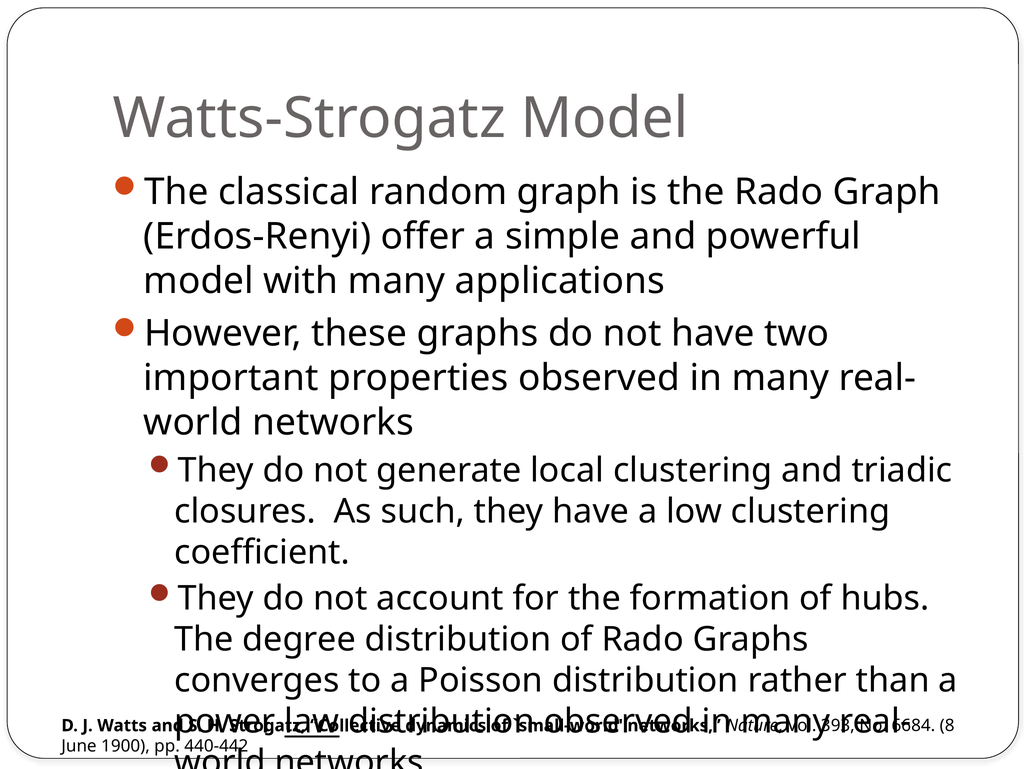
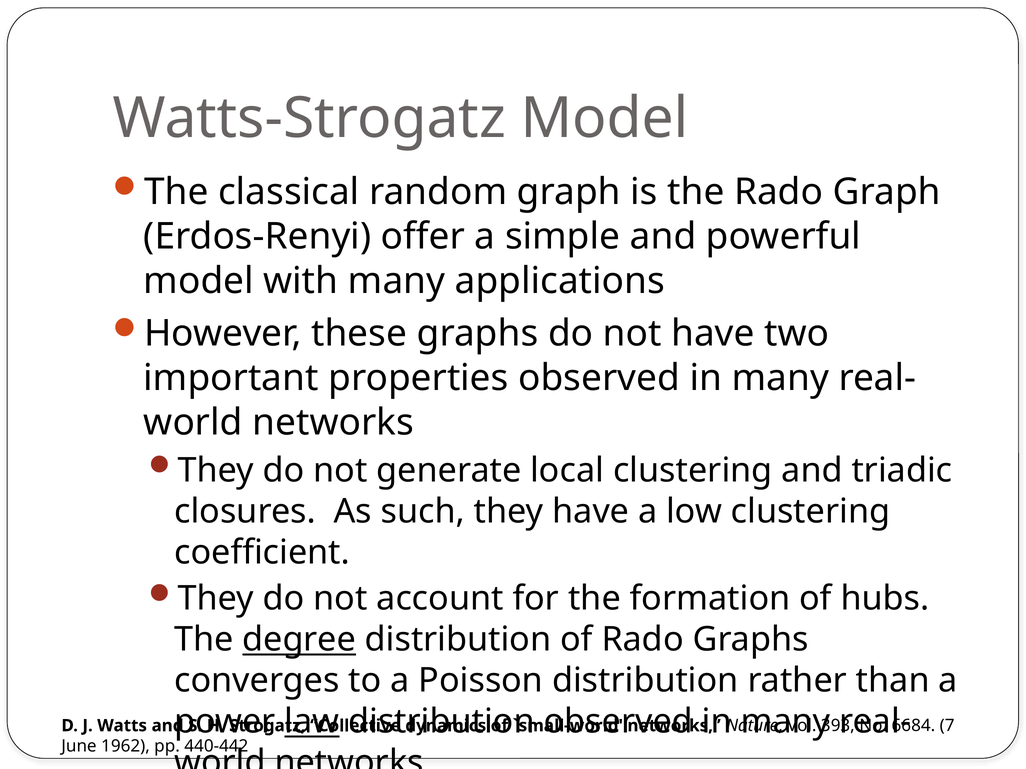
degree underline: none -> present
8: 8 -> 7
1900: 1900 -> 1962
